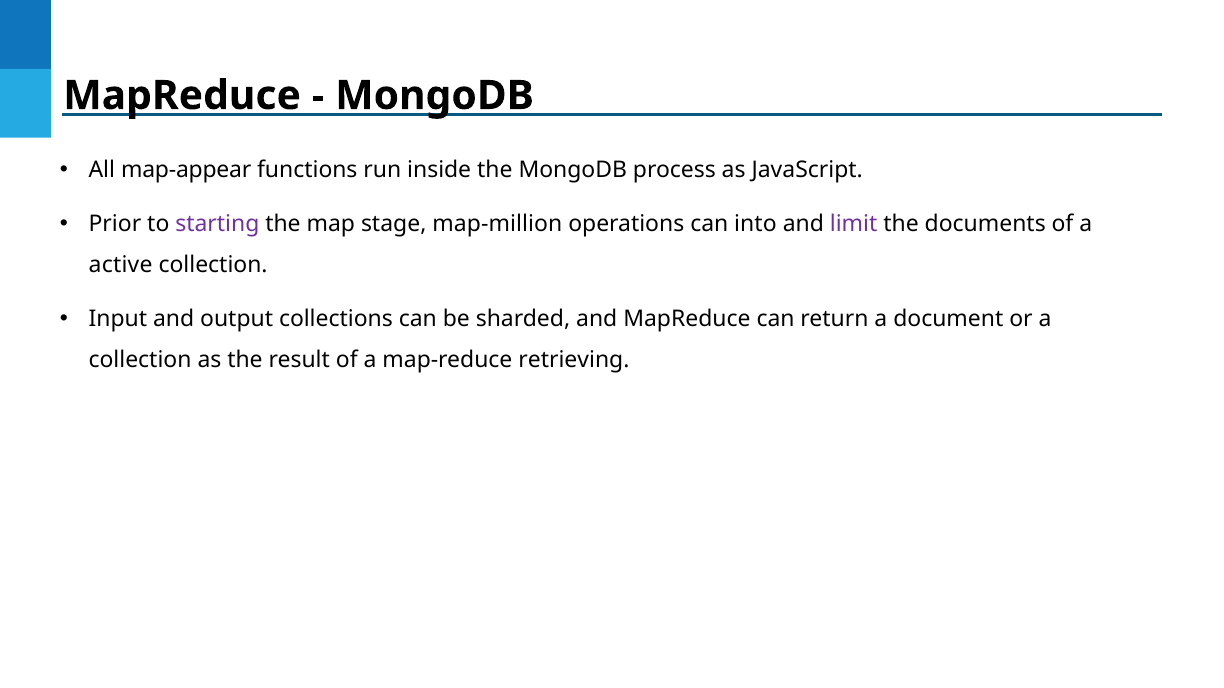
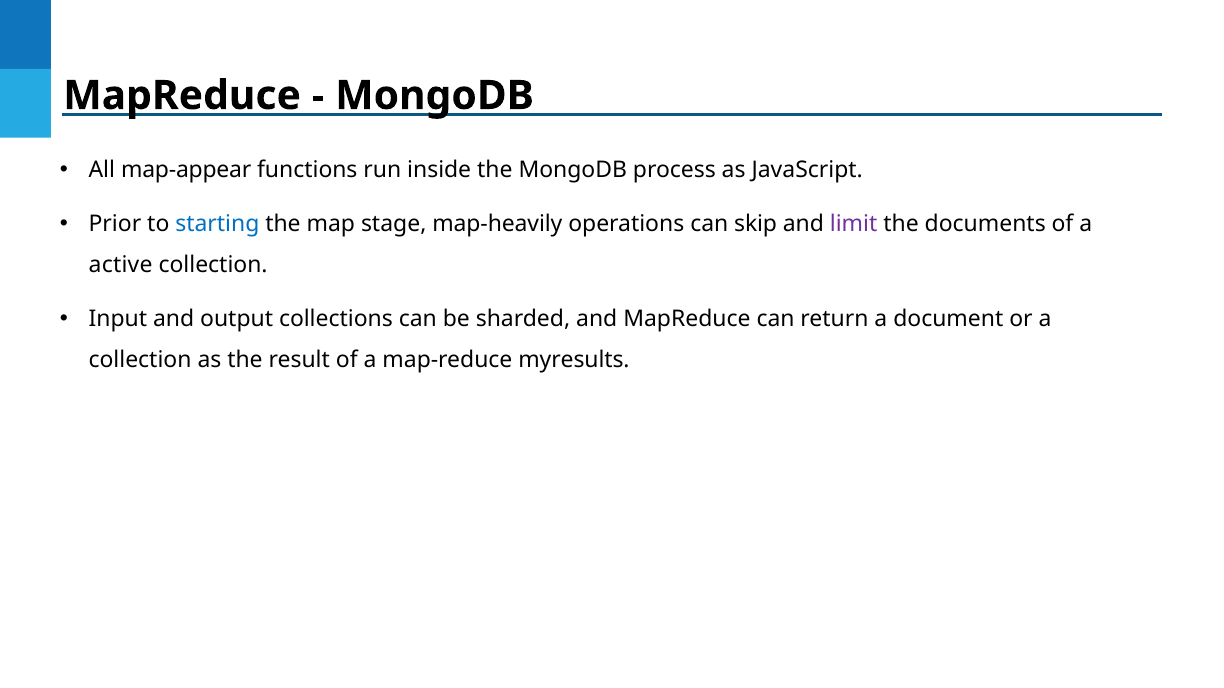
starting colour: purple -> blue
map-million: map-million -> map-heavily
into: into -> skip
retrieving: retrieving -> myresults
